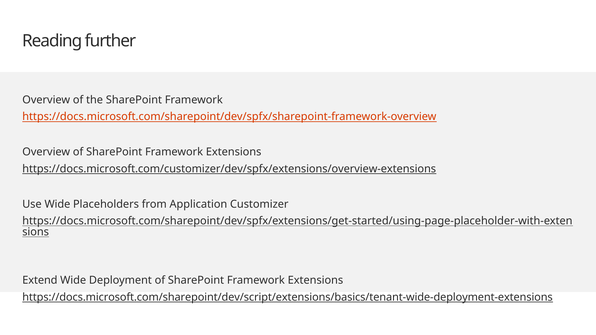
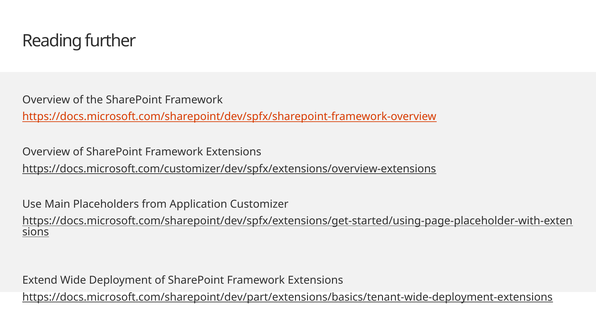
Use Wide: Wide -> Main
https://docs.microsoft.com/sharepoint/dev/script/extensions/basics/tenant-wide-deployment-extensions: https://docs.microsoft.com/sharepoint/dev/script/extensions/basics/tenant-wide-deployment-extensions -> https://docs.microsoft.com/sharepoint/dev/part/extensions/basics/tenant-wide-deployment-extensions
